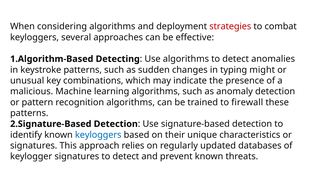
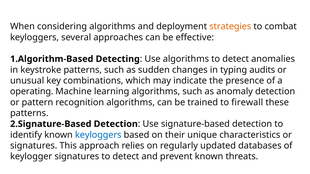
strategies colour: red -> orange
might: might -> audits
malicious: malicious -> operating
